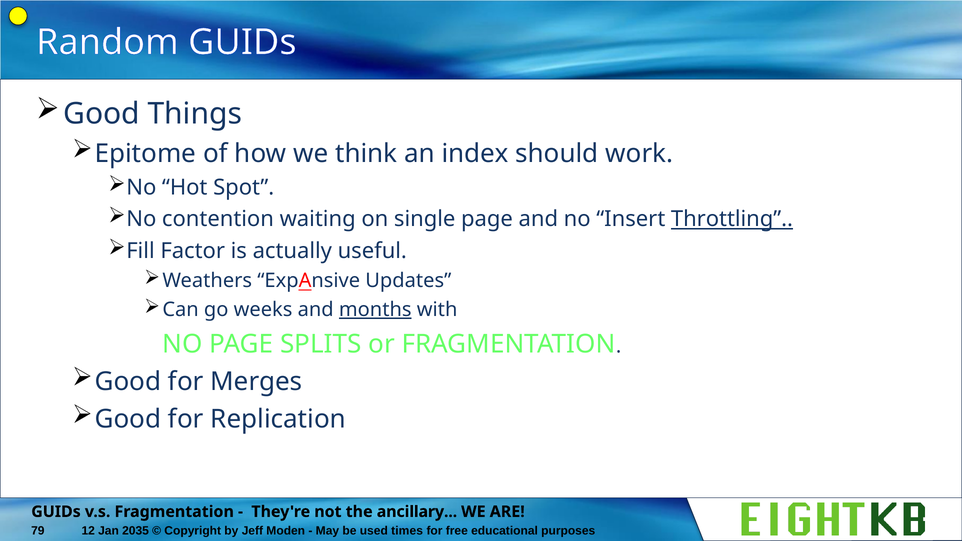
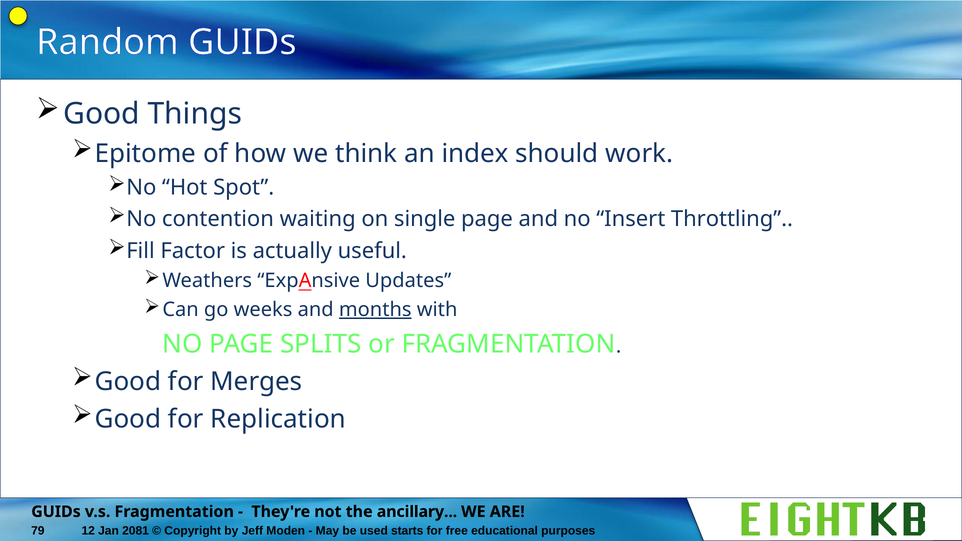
Throttling underline: present -> none
2035: 2035 -> 2081
times: times -> starts
